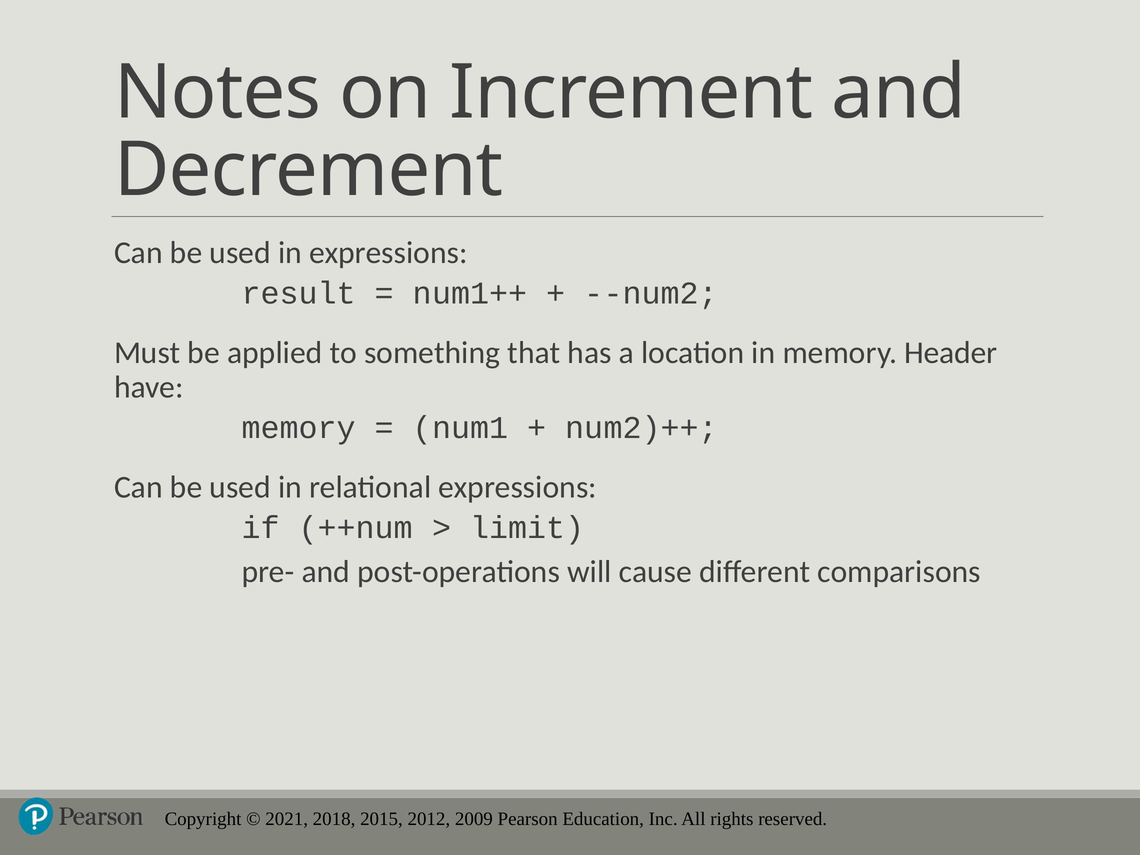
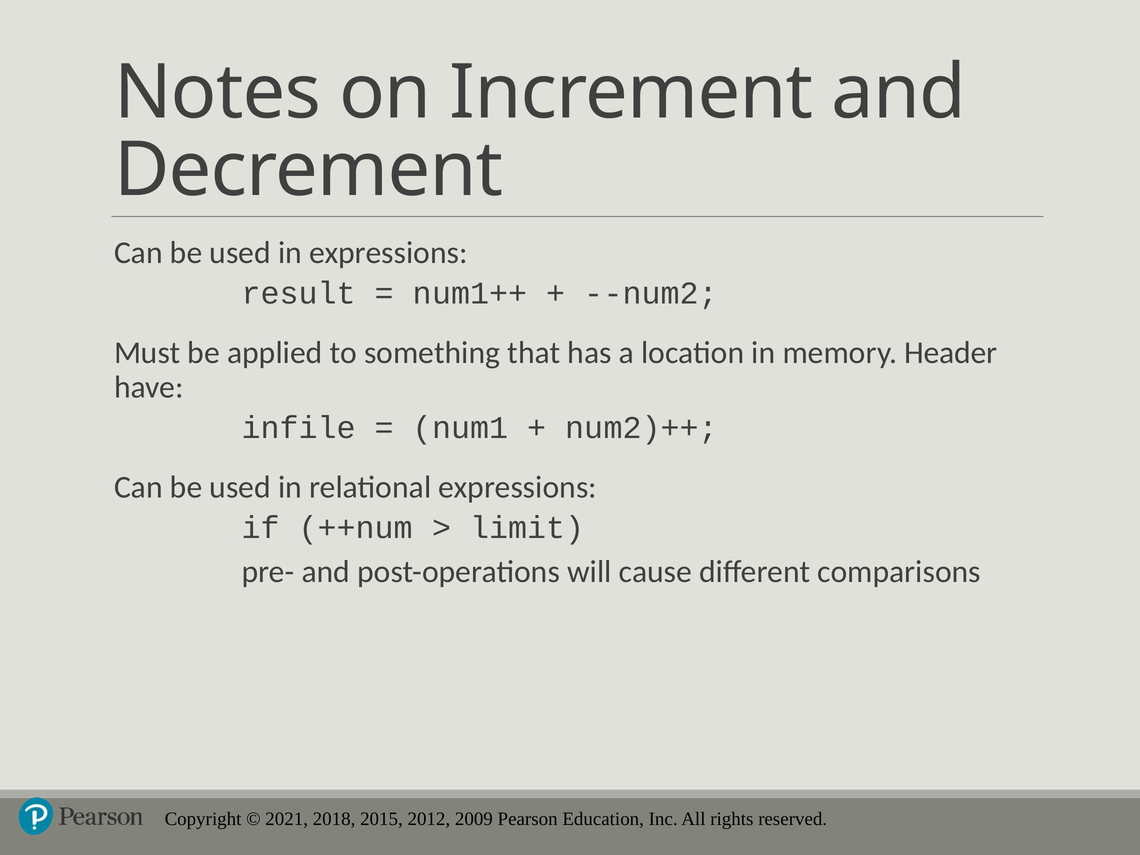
memory at (299, 428): memory -> infile
